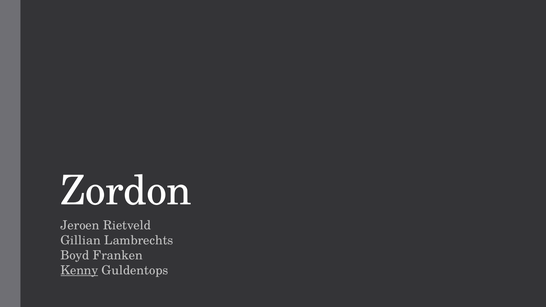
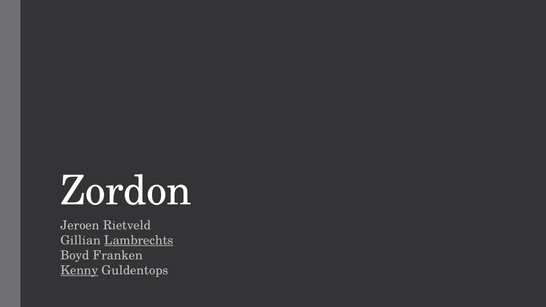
Lambrechts underline: none -> present
